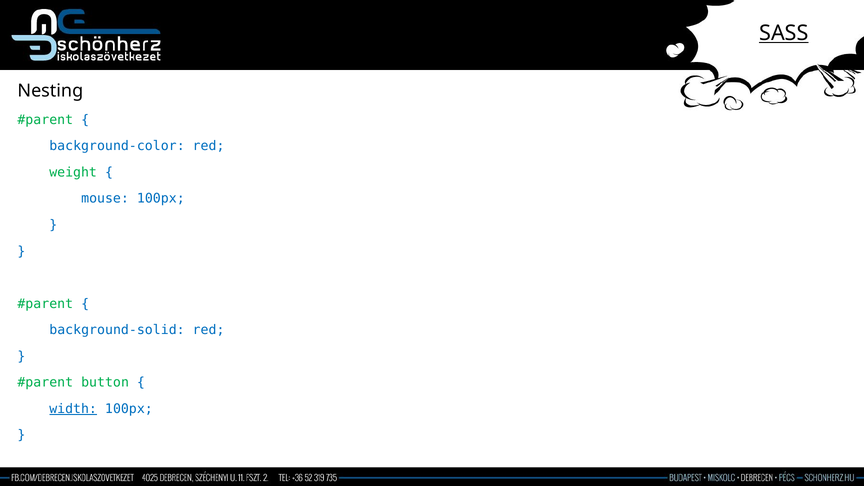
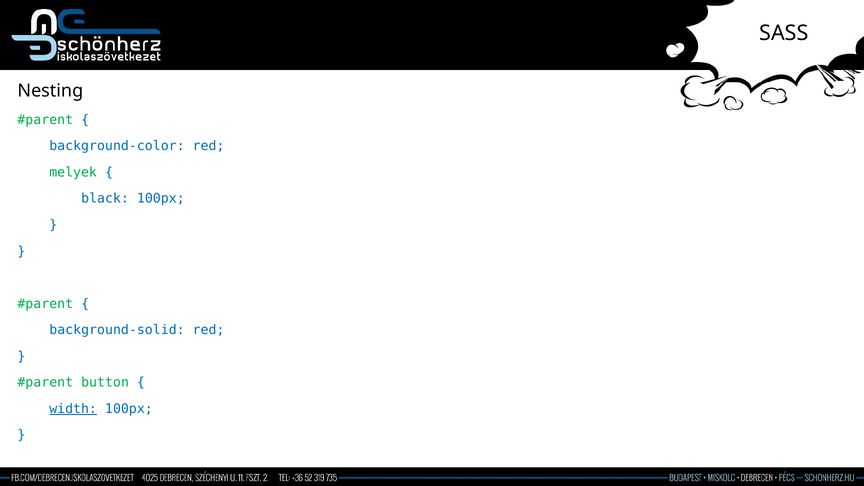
SASS underline: present -> none
weight: weight -> melyek
mouse: mouse -> black
